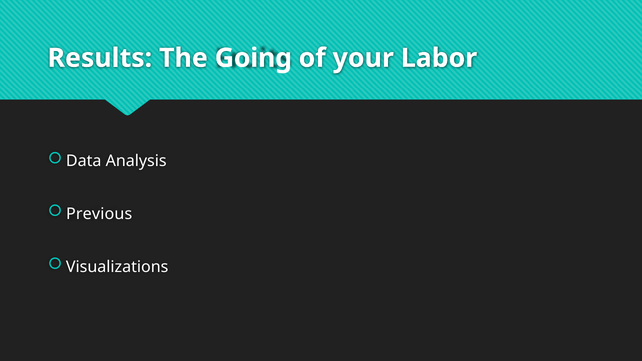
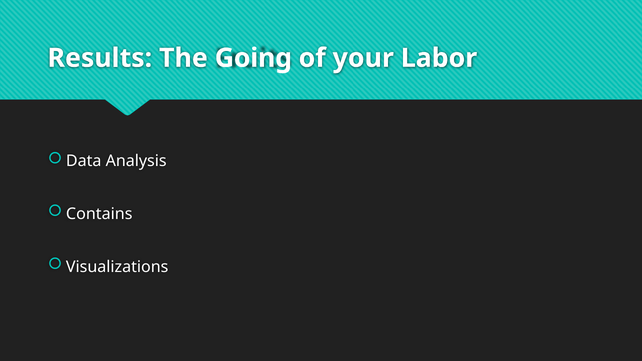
Previous: Previous -> Contains
